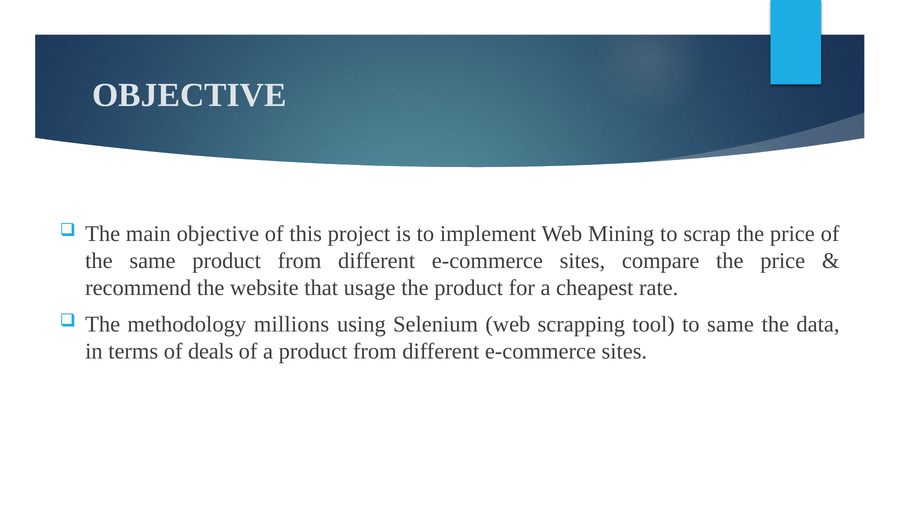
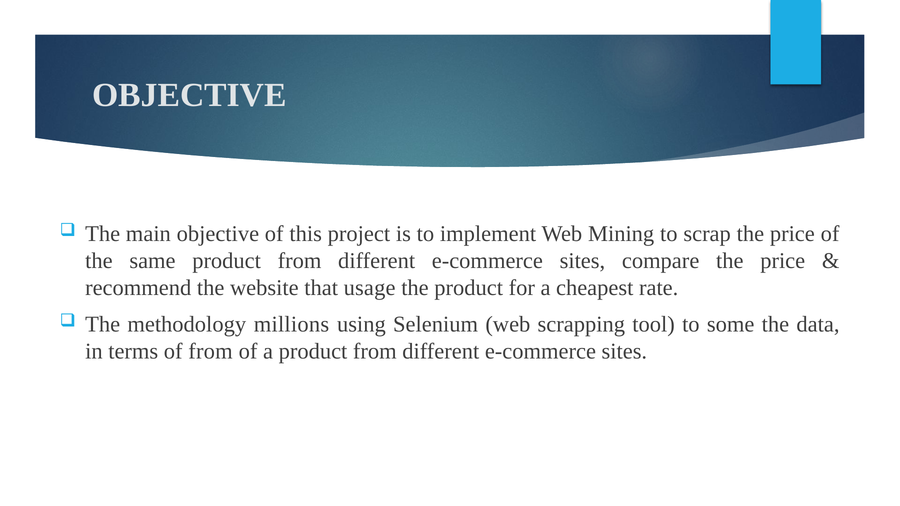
to same: same -> some
of deals: deals -> from
